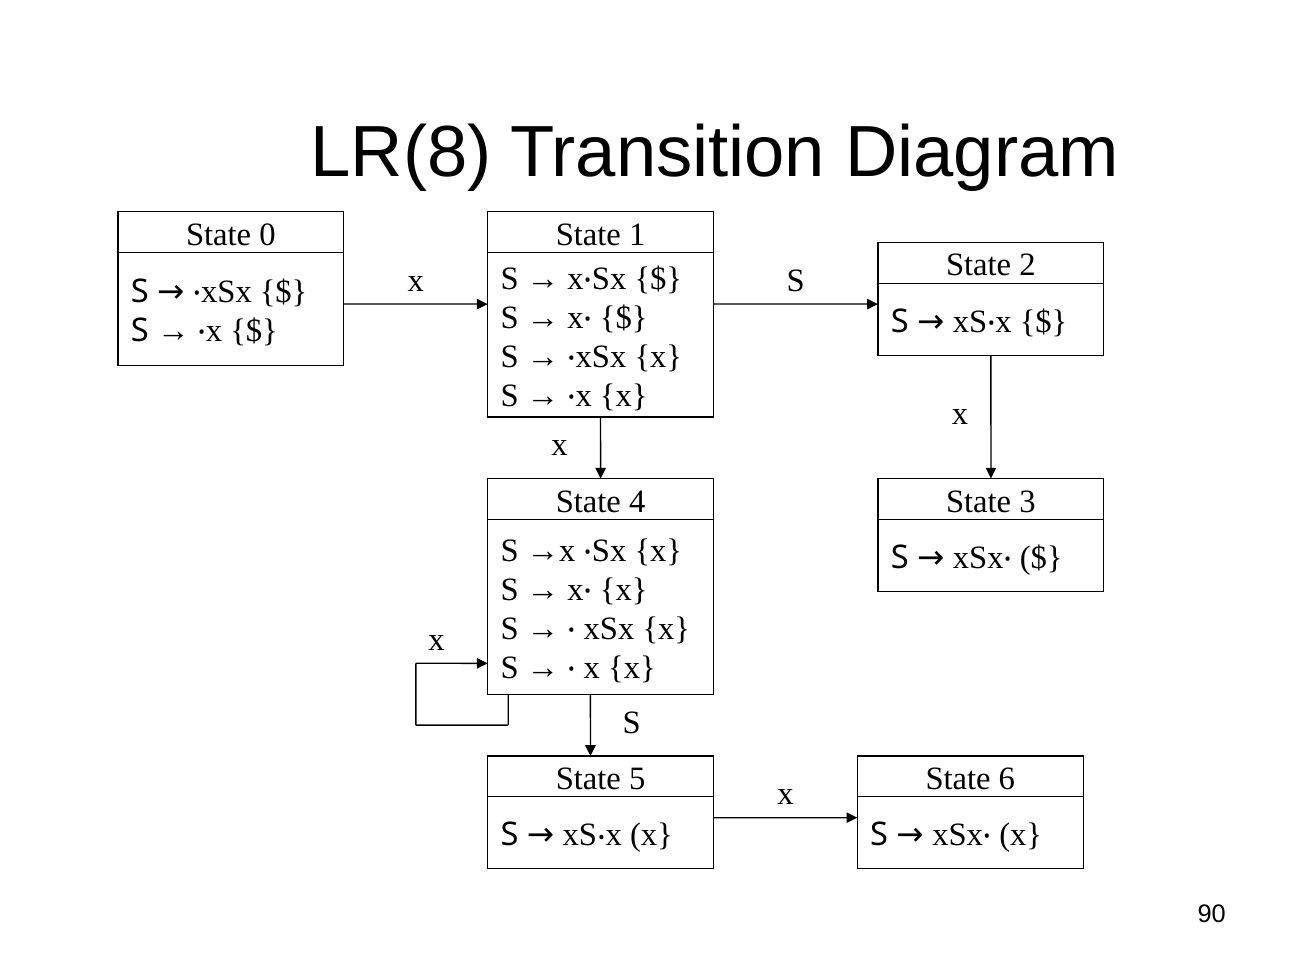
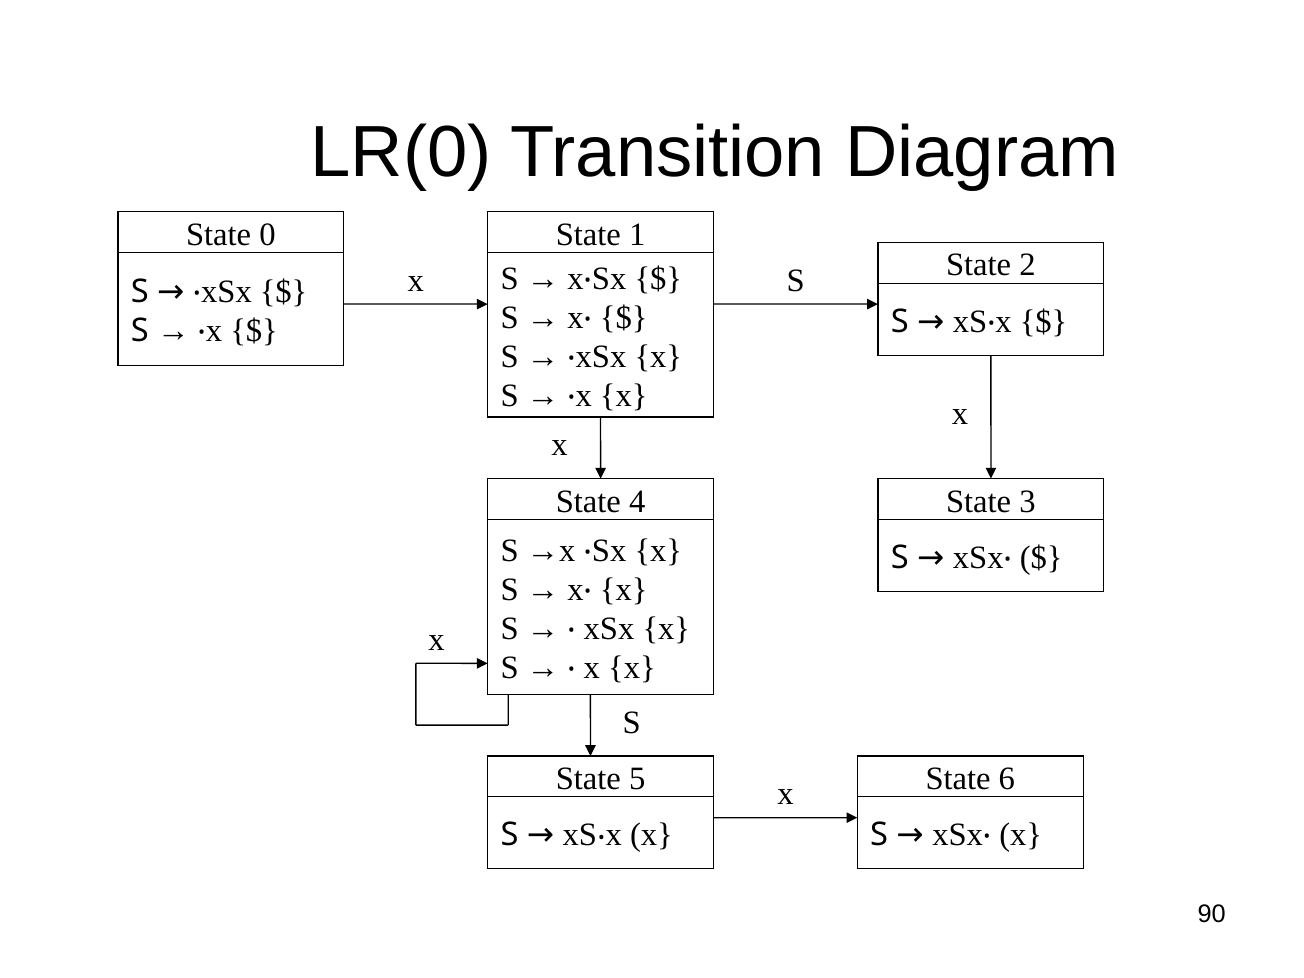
LR(8: LR(8 -> LR(0
